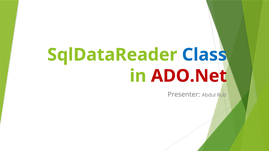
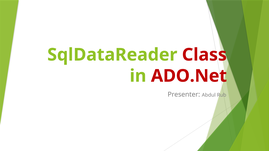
Class colour: blue -> red
